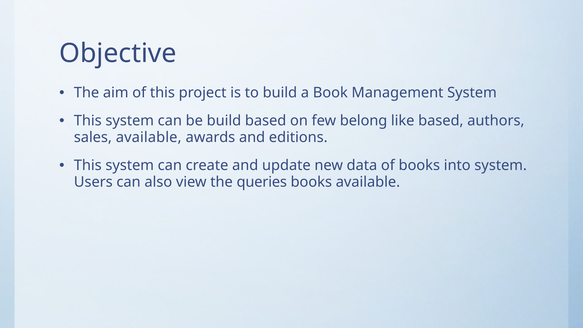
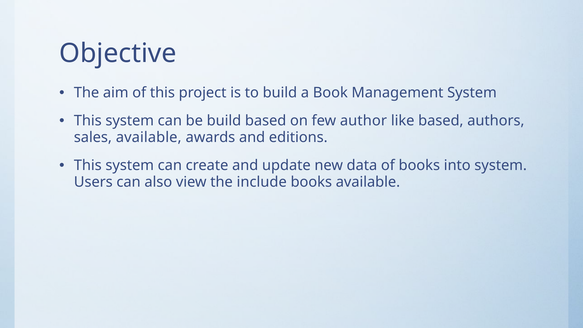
belong: belong -> author
queries: queries -> include
